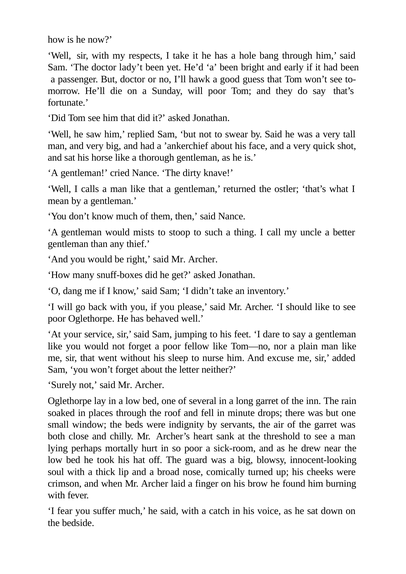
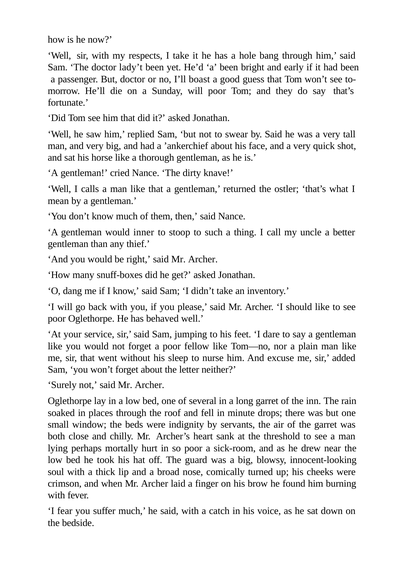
hawk: hawk -> boast
mists: mists -> inner
